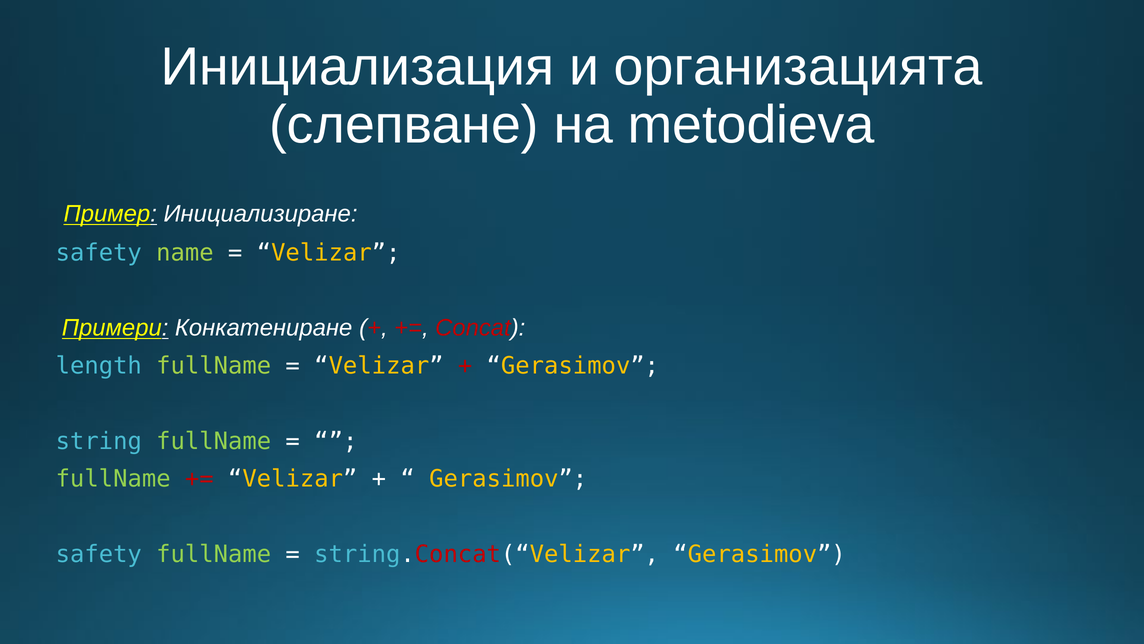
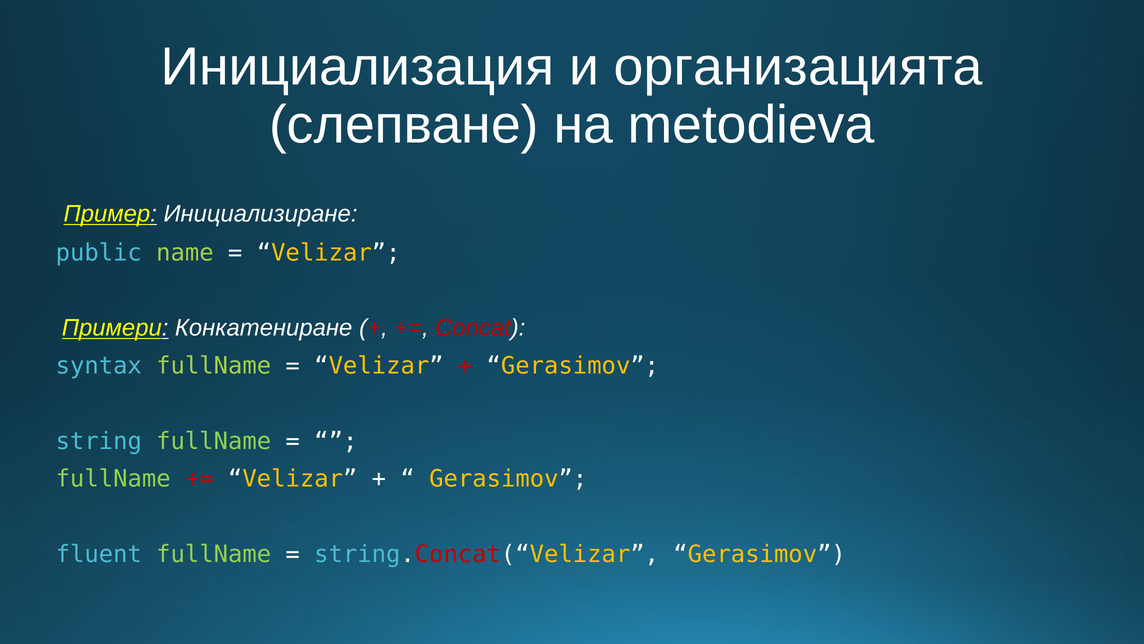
safety at (99, 252): safety -> public
length: length -> syntax
safety at (99, 554): safety -> fluent
